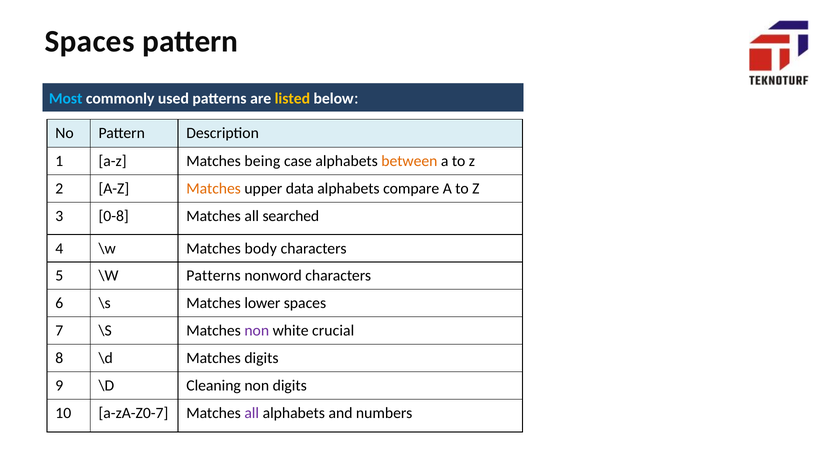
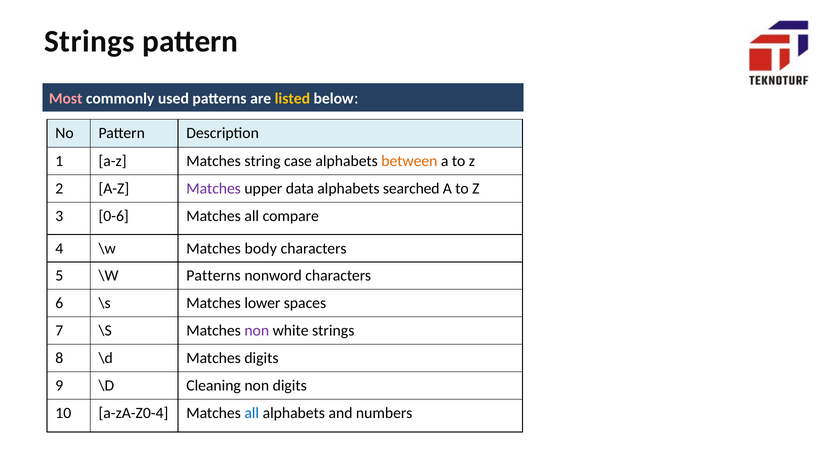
Spaces at (90, 41): Spaces -> Strings
Most colour: light blue -> pink
being: being -> string
Matches at (214, 189) colour: orange -> purple
compare: compare -> searched
0-8: 0-8 -> 0-6
searched: searched -> compare
white crucial: crucial -> strings
a-zA-Z0-7: a-zA-Z0-7 -> a-zA-Z0-4
all at (252, 413) colour: purple -> blue
